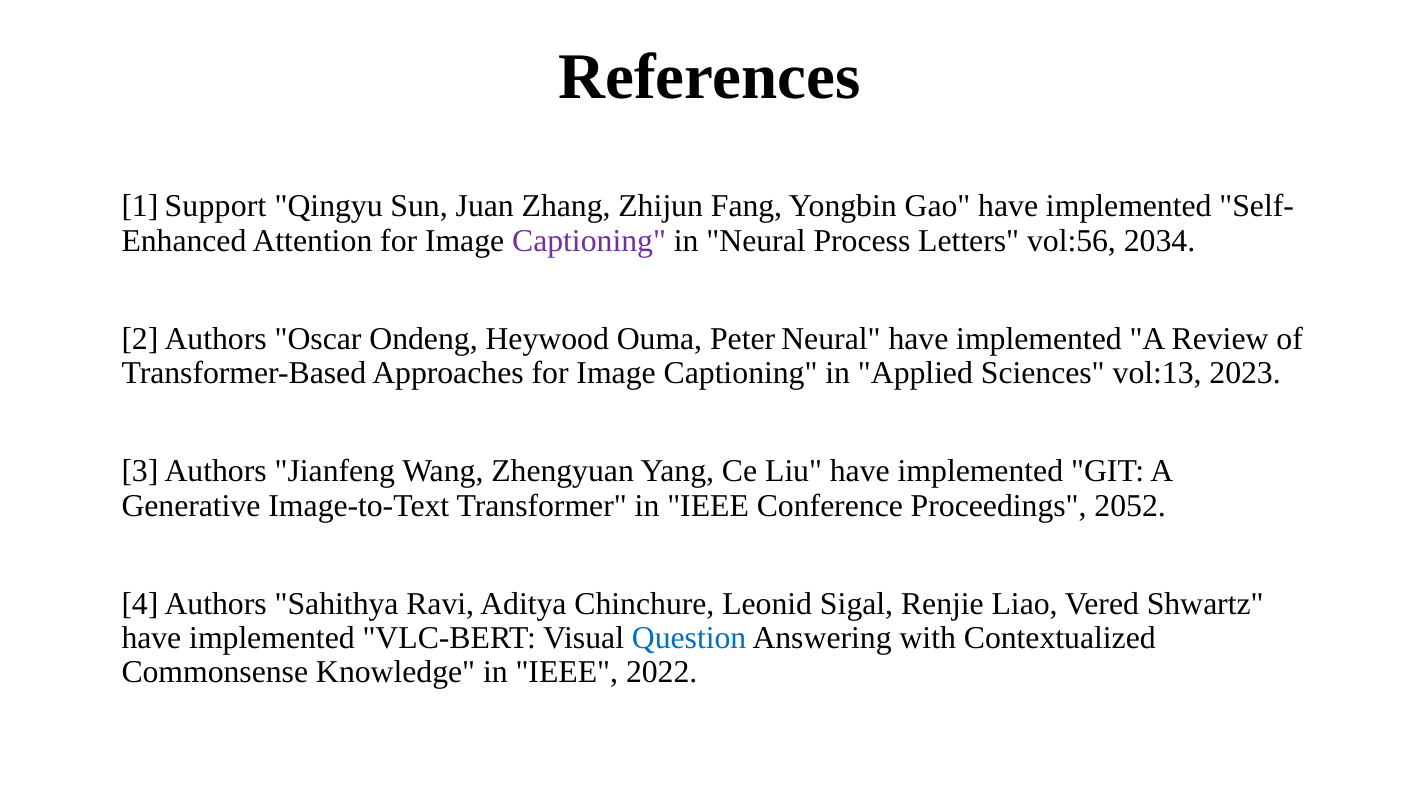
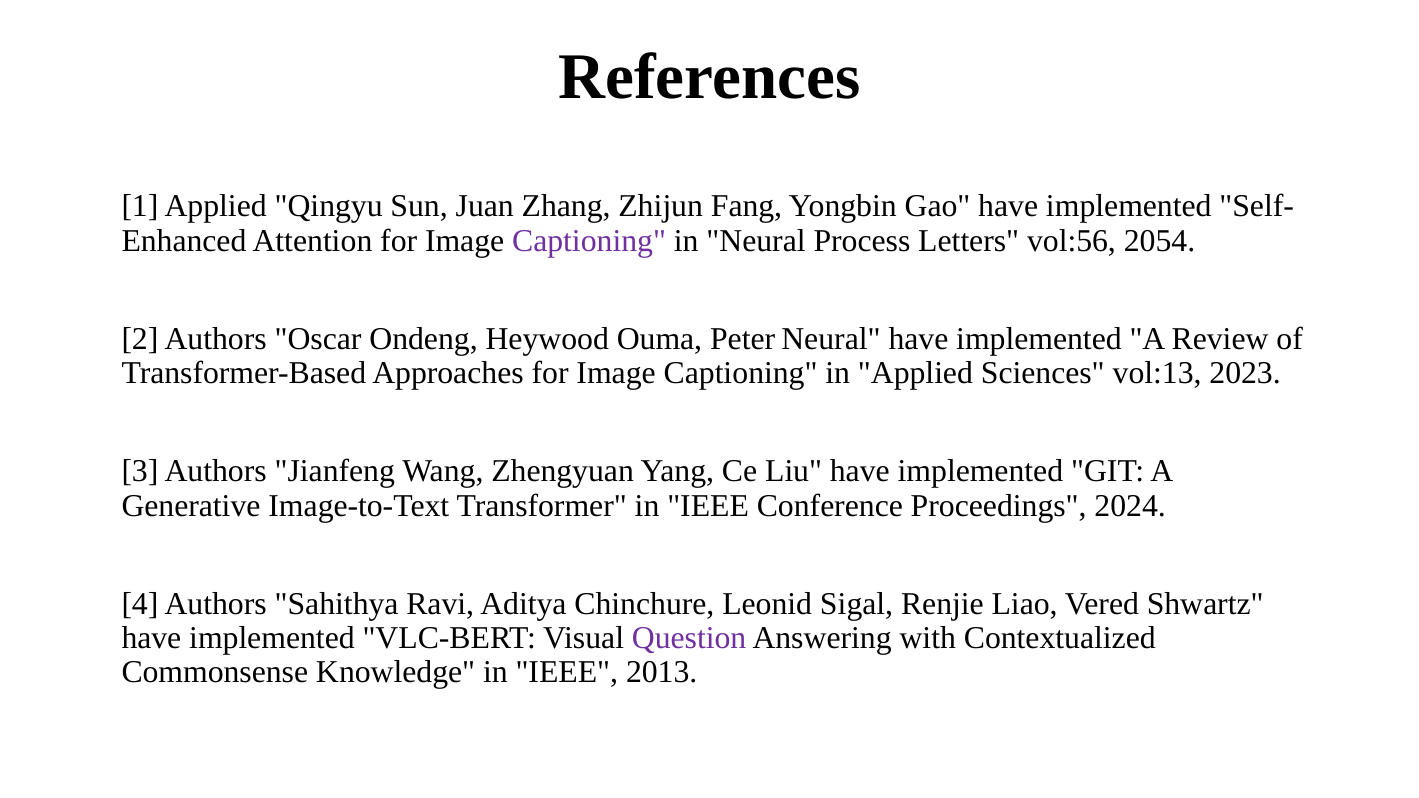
1 Support: Support -> Applied
2034: 2034 -> 2054
2052: 2052 -> 2024
Question colour: blue -> purple
2022: 2022 -> 2013
